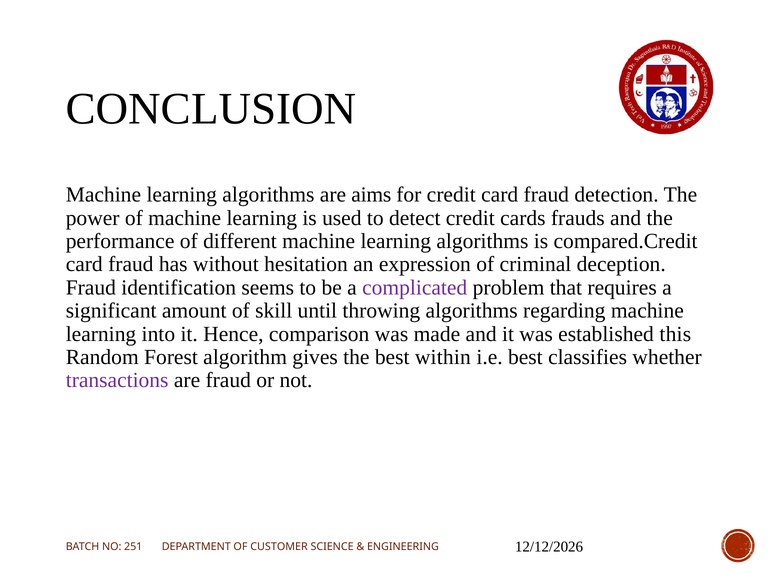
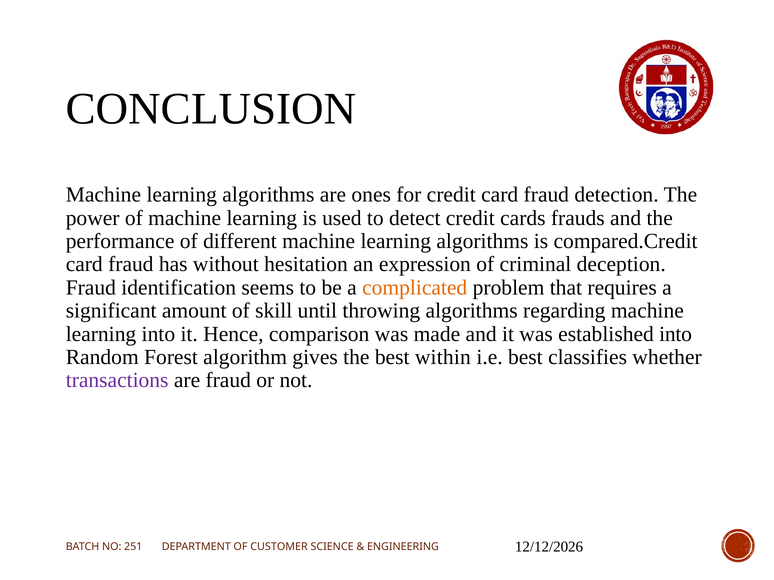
aims: aims -> ones
complicated colour: purple -> orange
established this: this -> into
